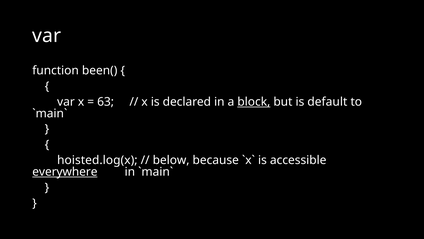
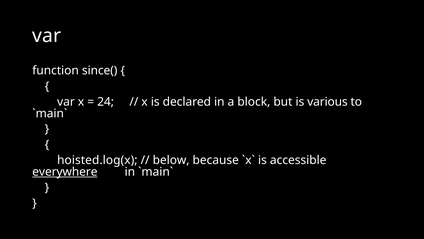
been(: been( -> since(
63: 63 -> 24
block underline: present -> none
default: default -> various
